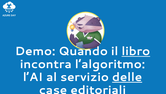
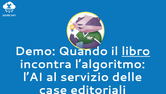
delle underline: present -> none
